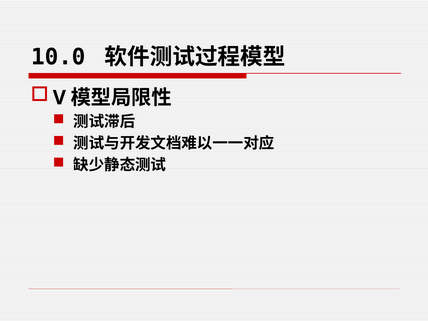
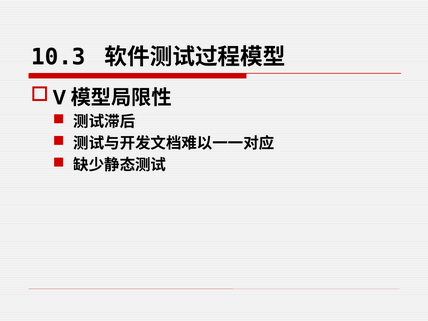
10.0: 10.0 -> 10.3
